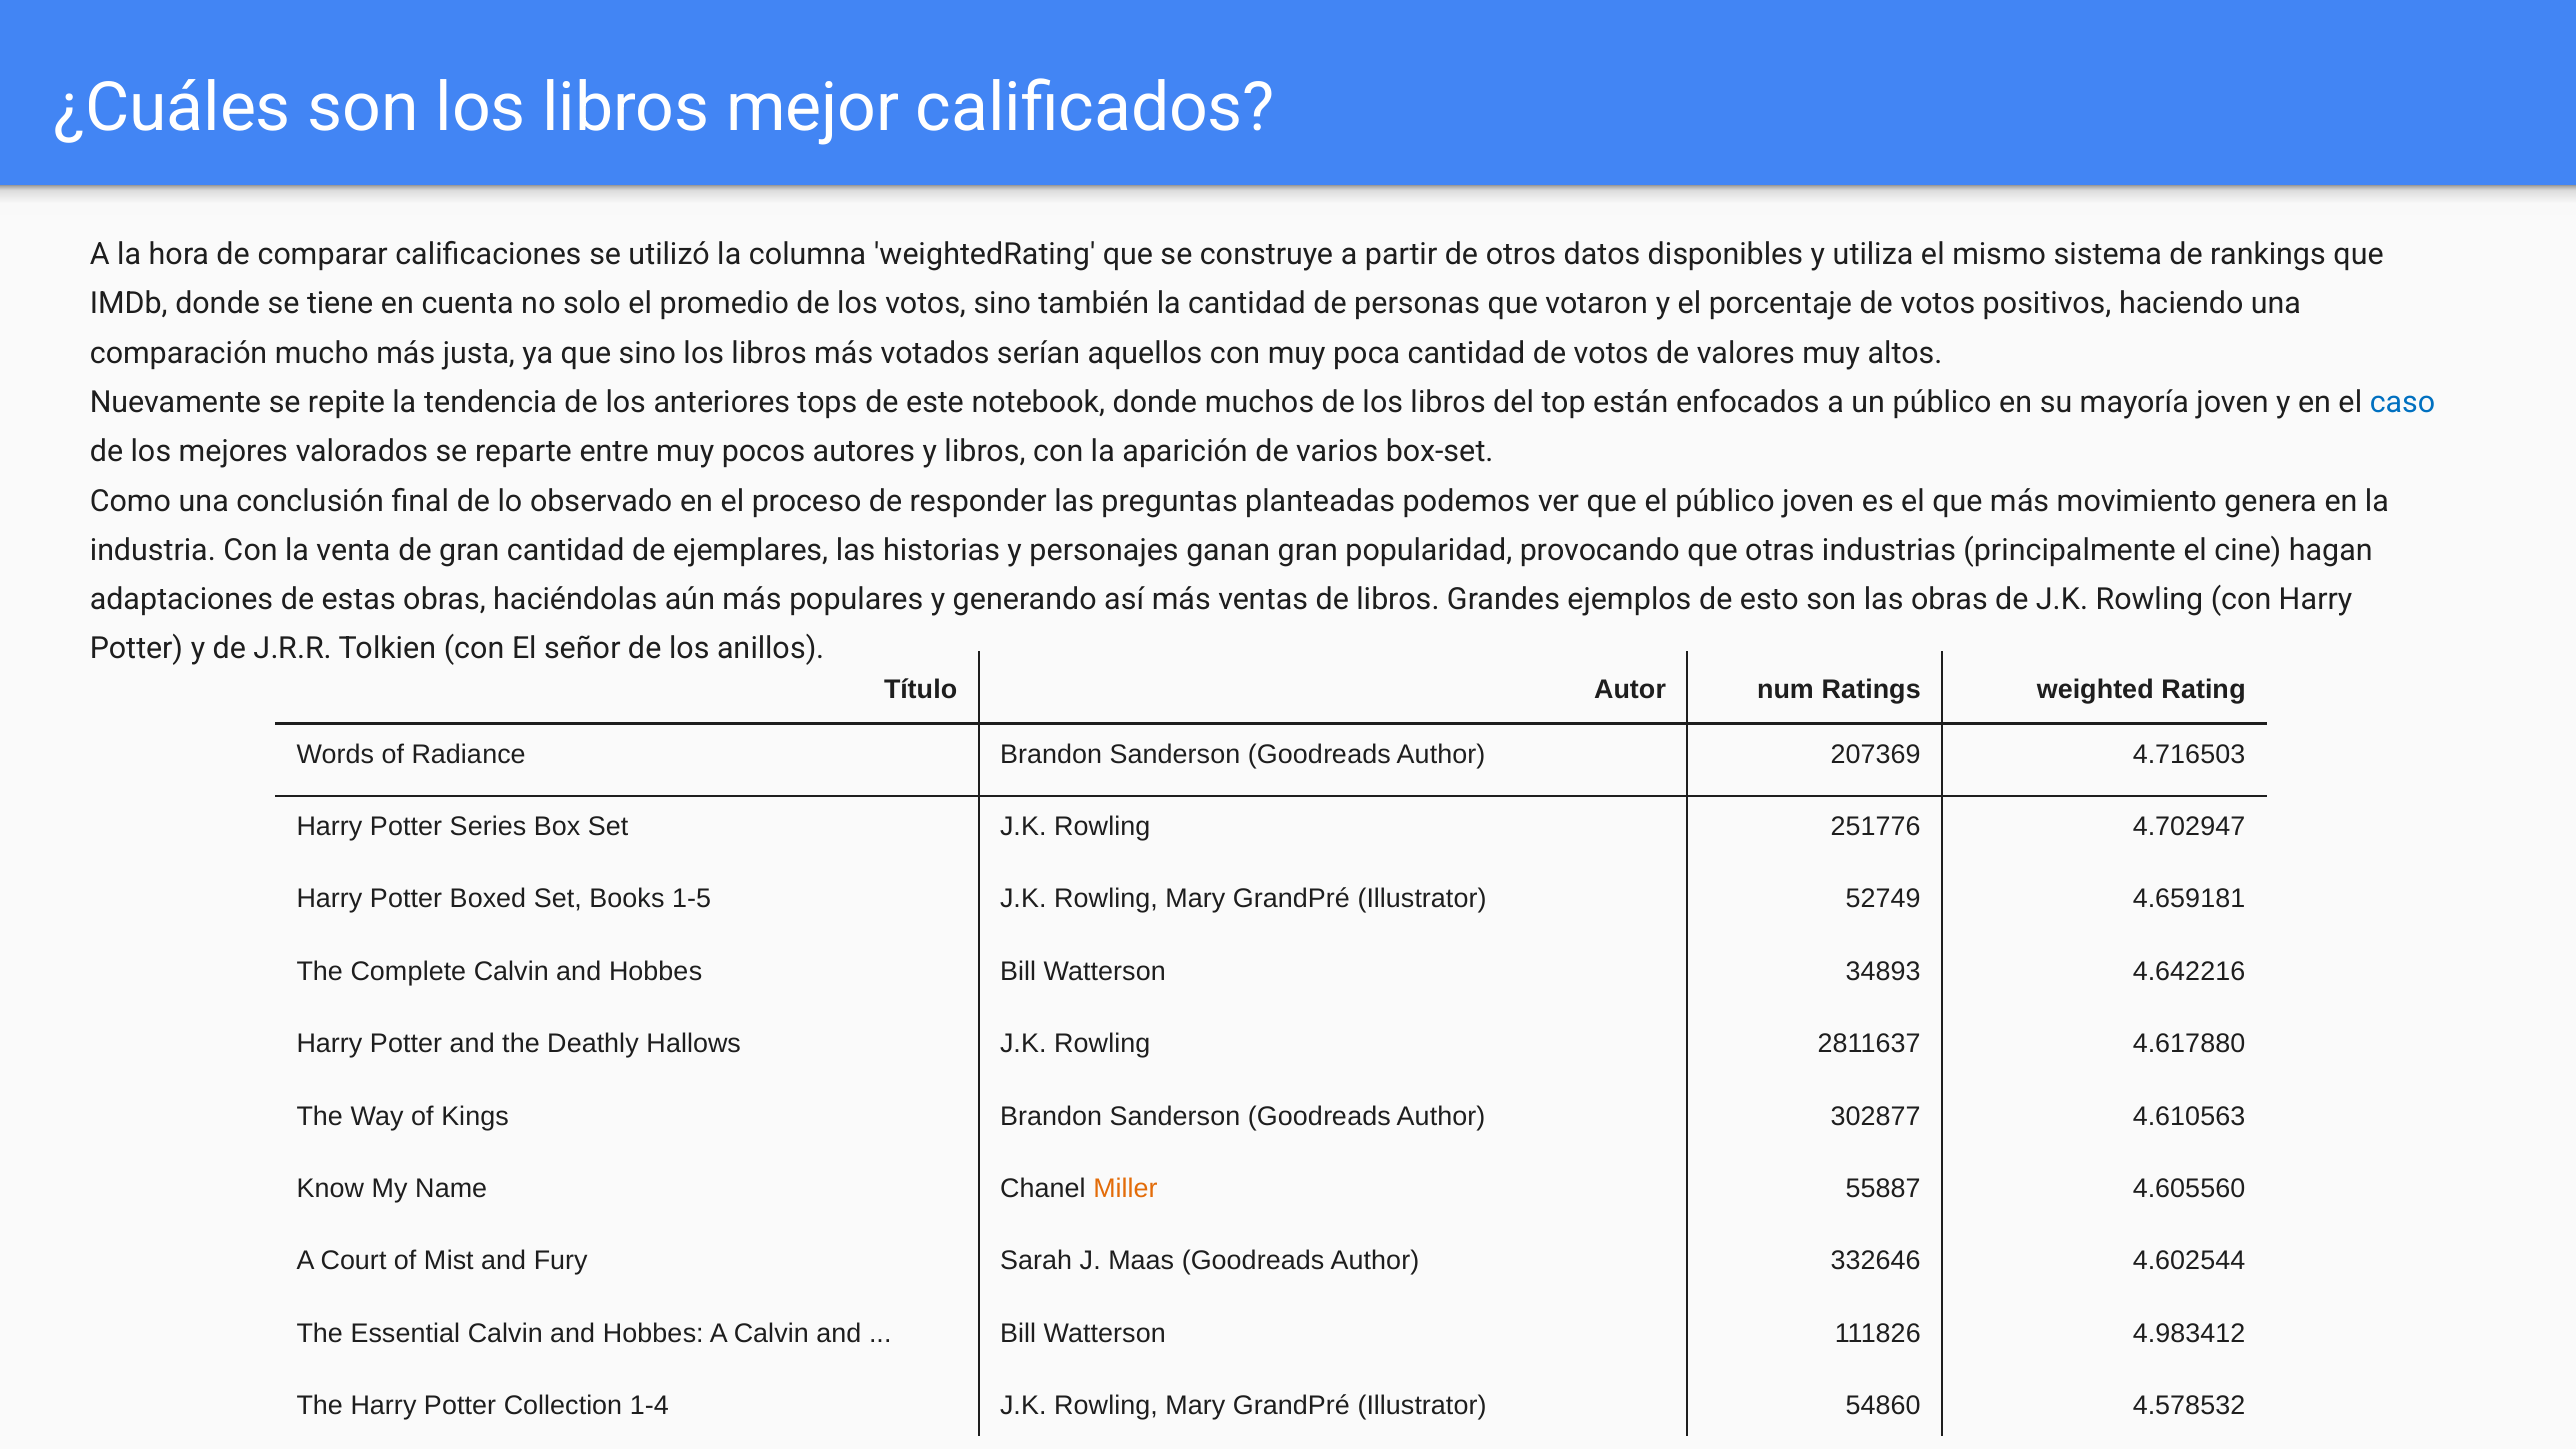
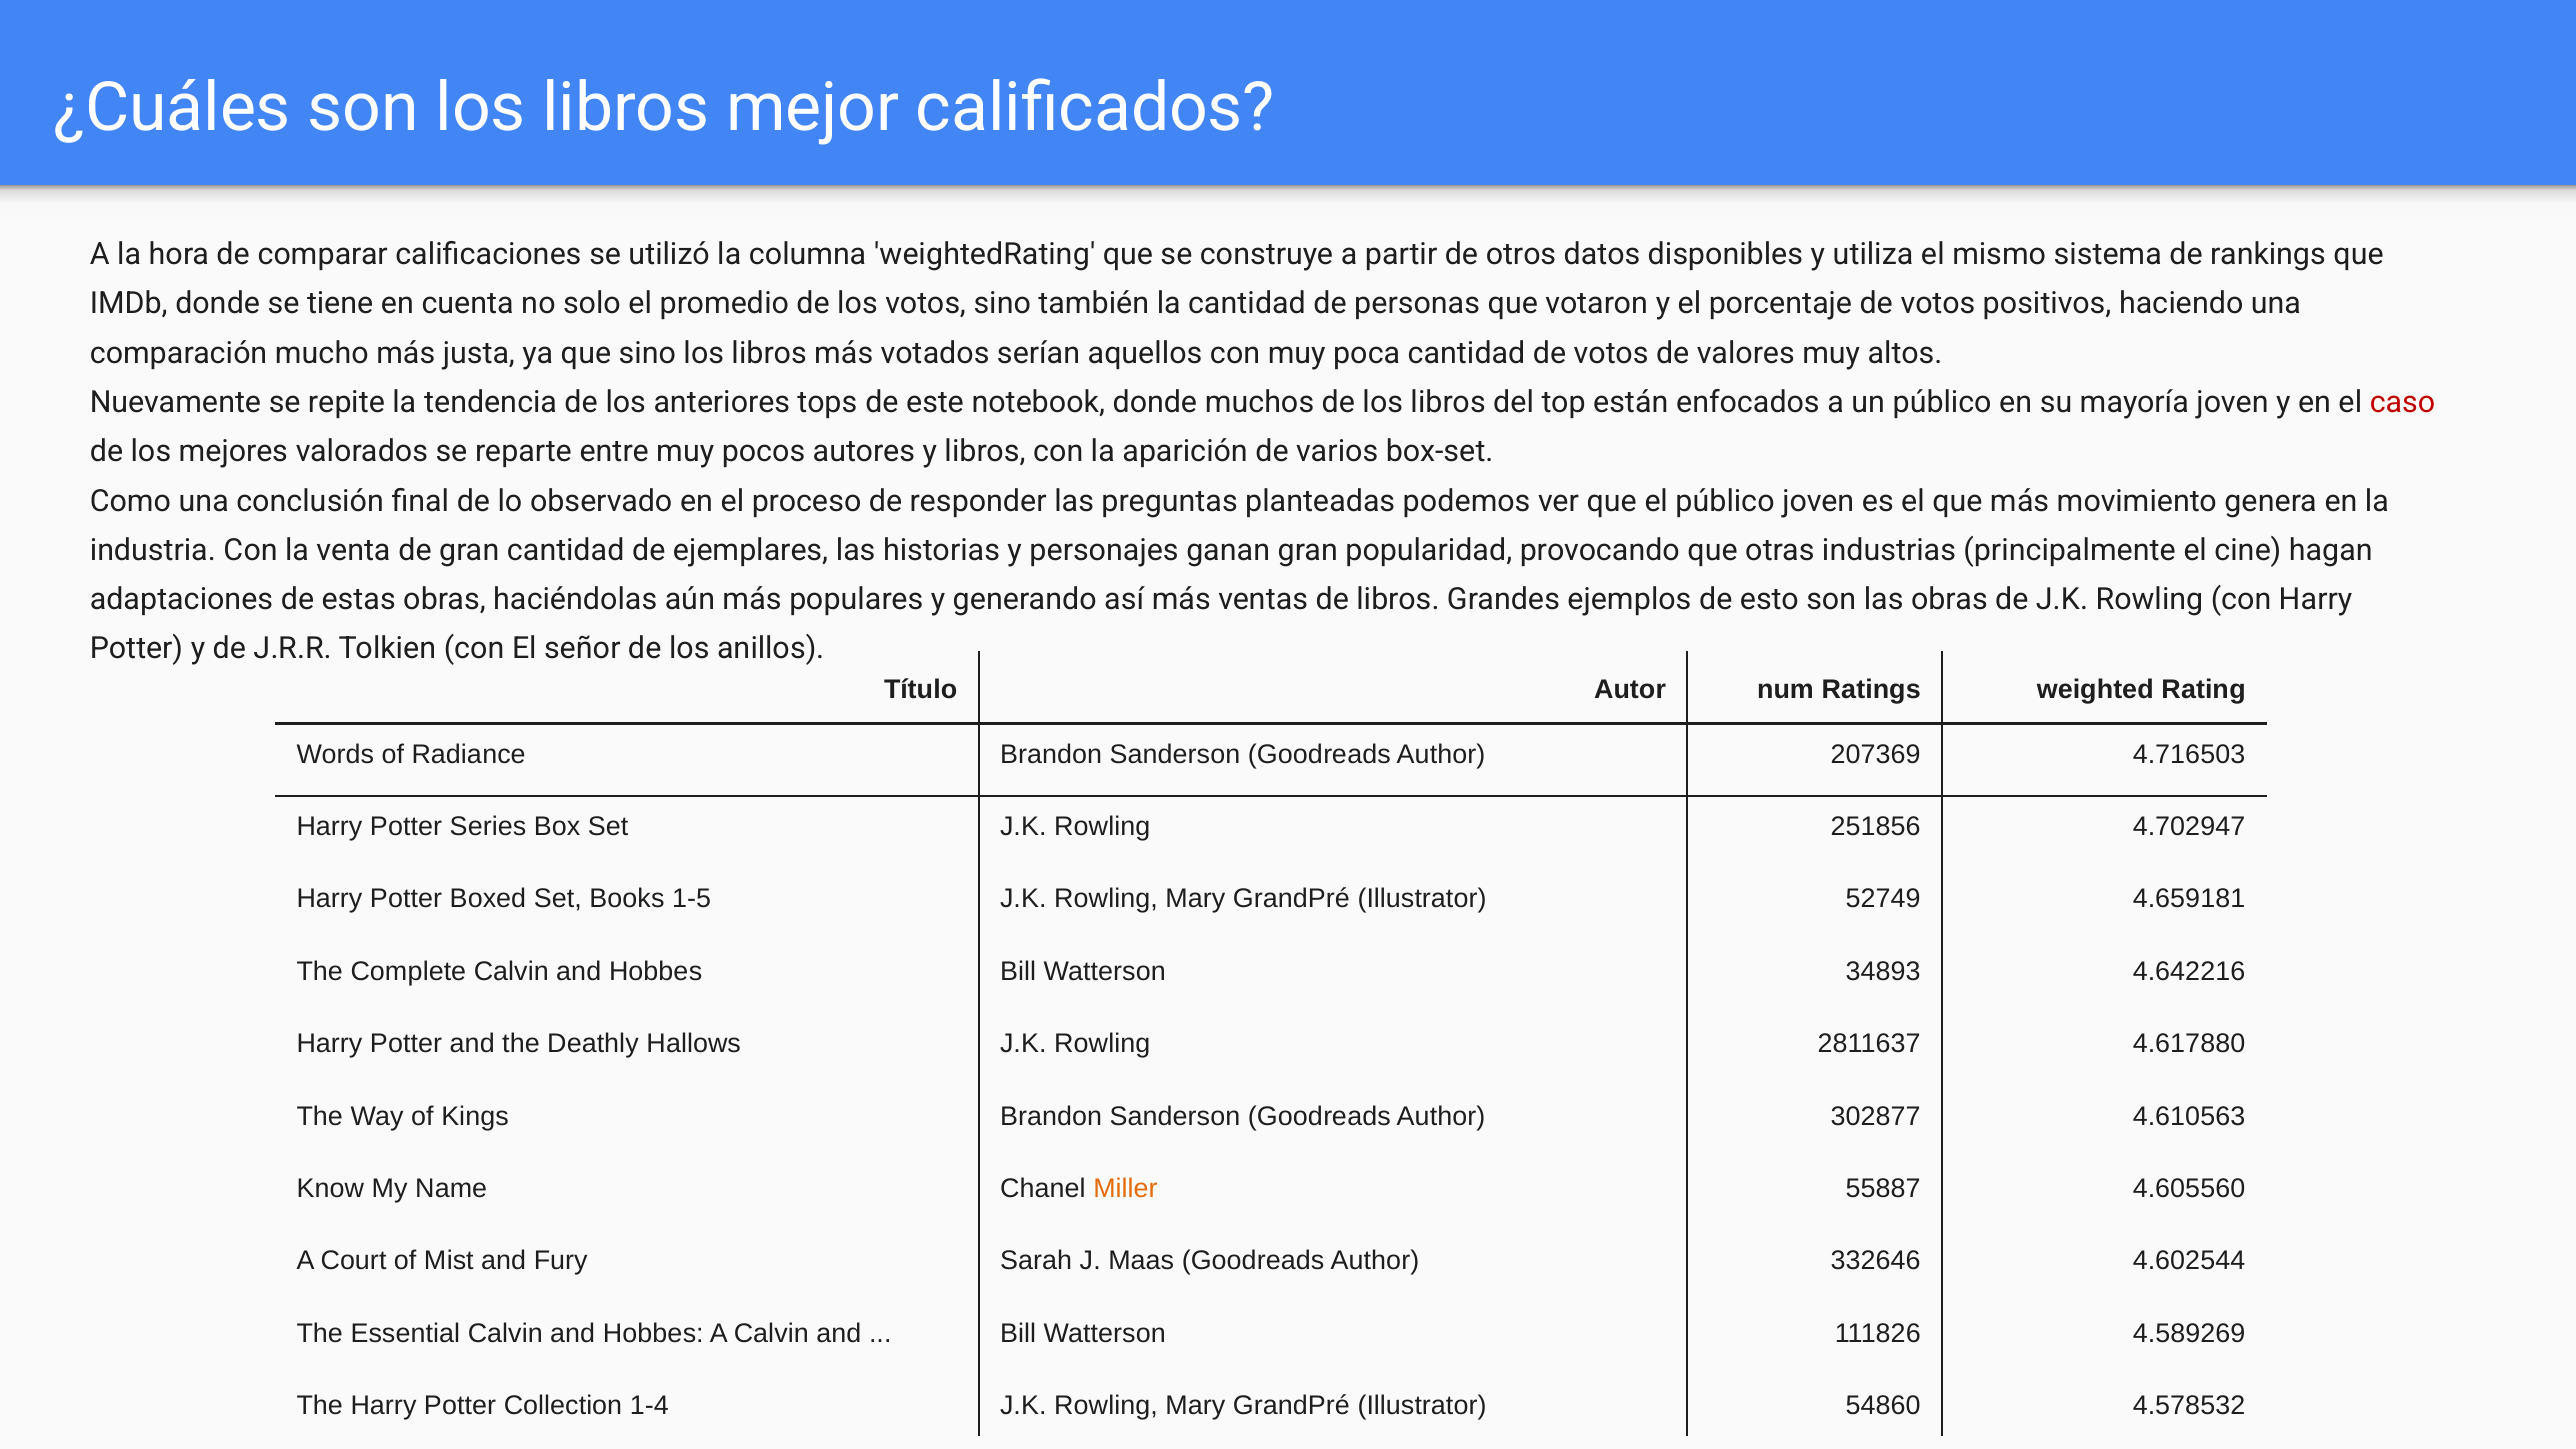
caso colour: blue -> red
251776: 251776 -> 251856
4.983412: 4.983412 -> 4.589269
